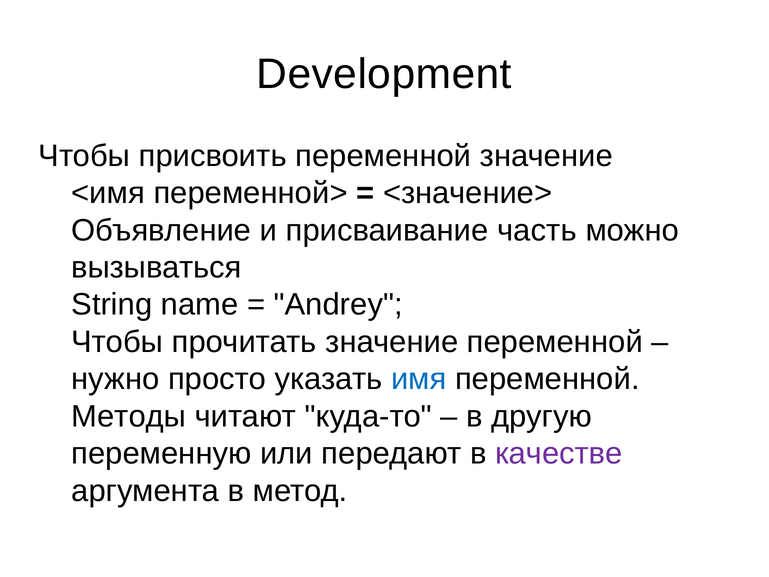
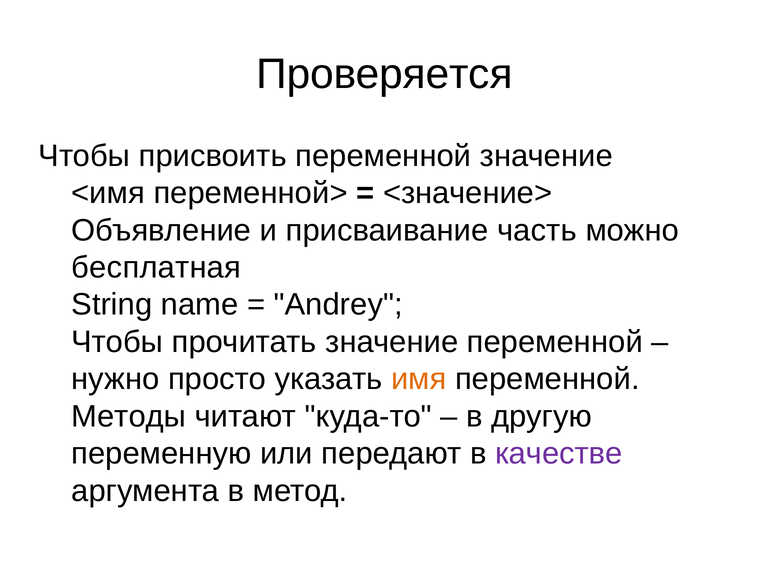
Development: Development -> Проверяется
вызываться: вызываться -> бесплатная
имя colour: blue -> orange
